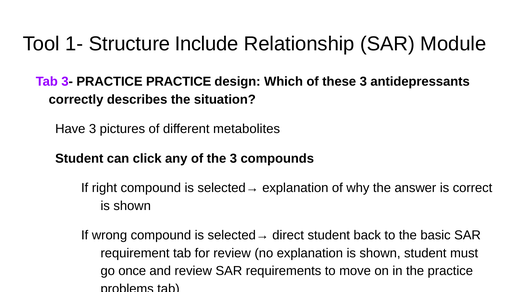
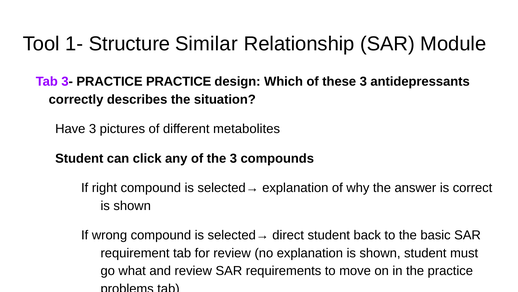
Include: Include -> Similar
once: once -> what
